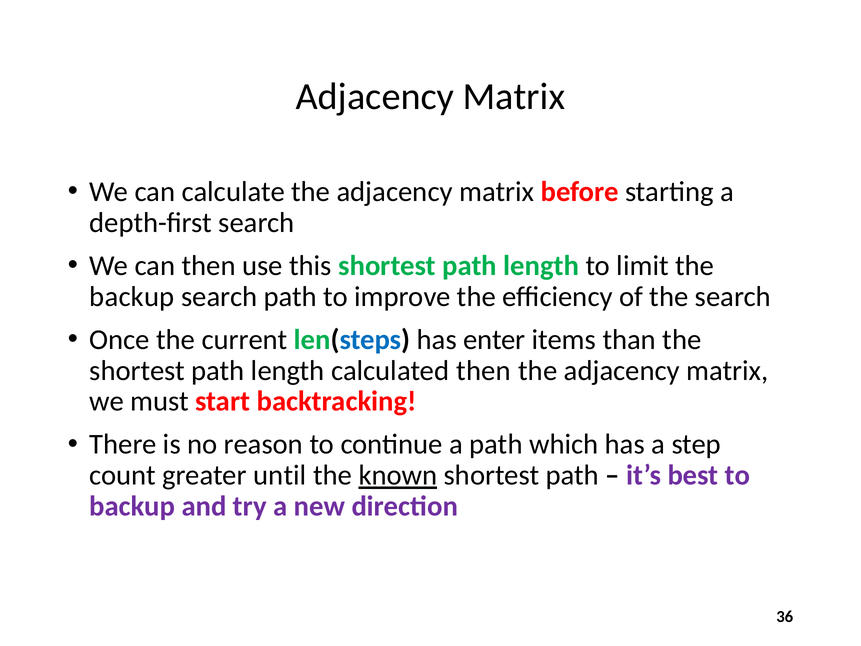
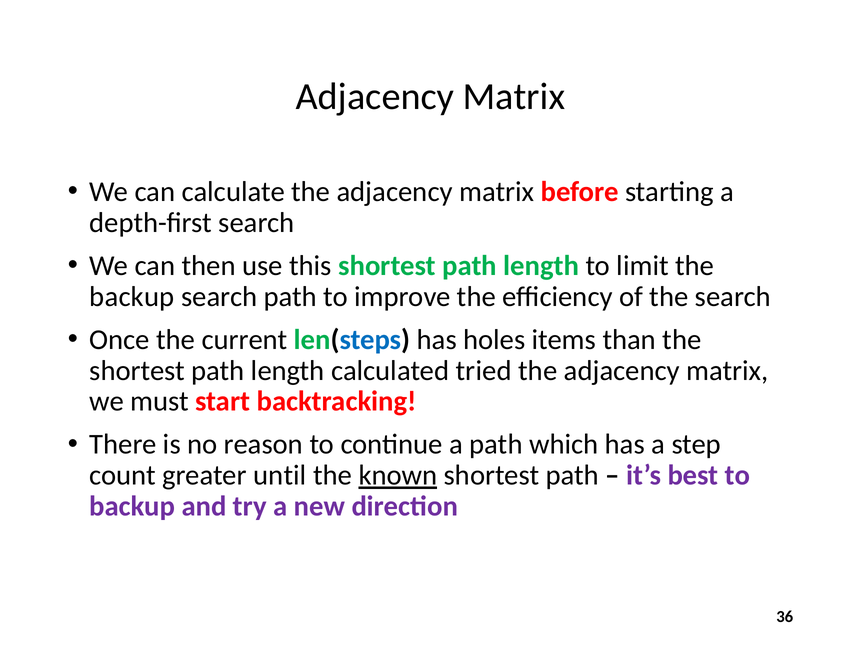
enter: enter -> holes
calculated then: then -> tried
